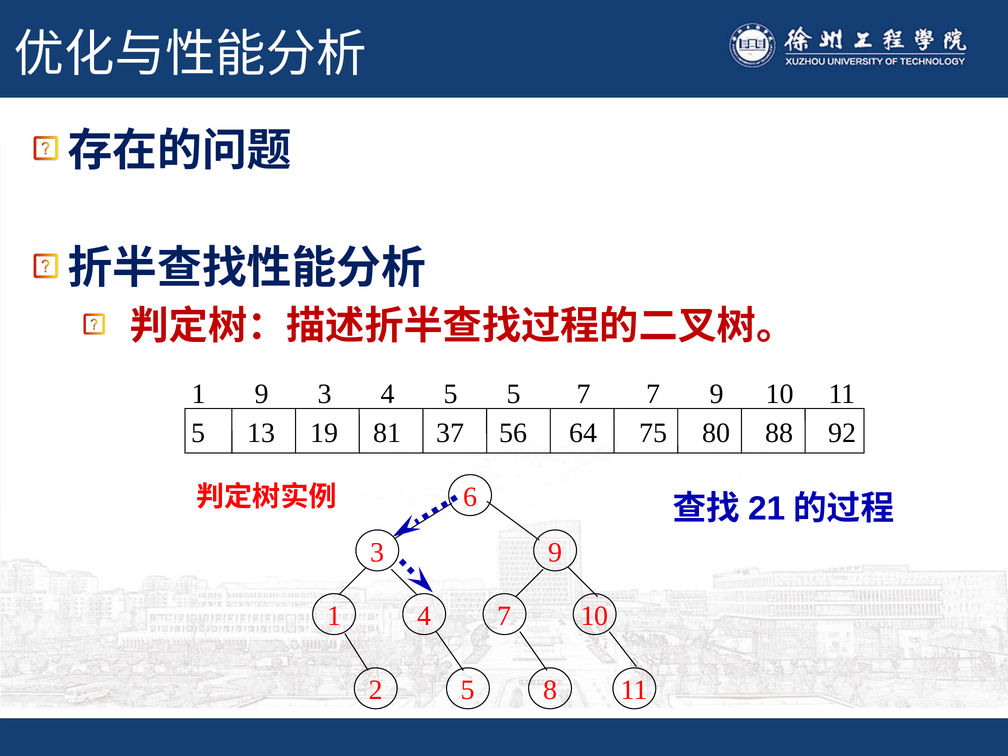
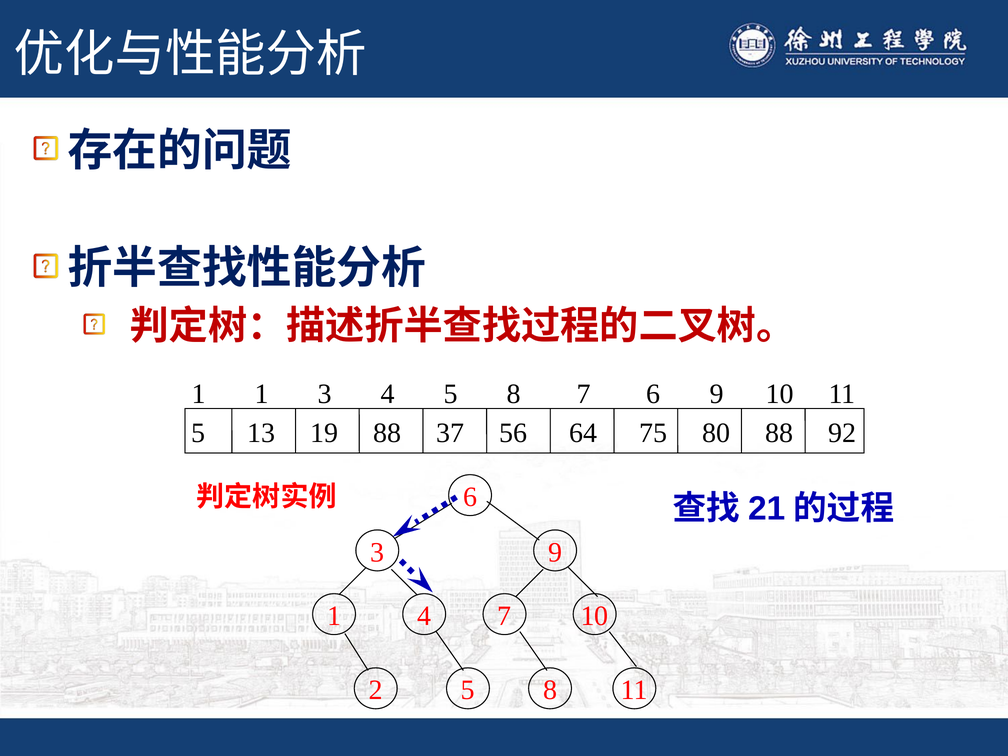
9 at (262, 394): 9 -> 1
5 5: 5 -> 8
7 7: 7 -> 6
19 81: 81 -> 88
